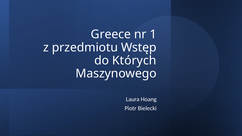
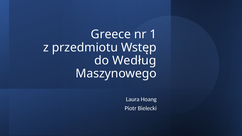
Których: Których -> Według
